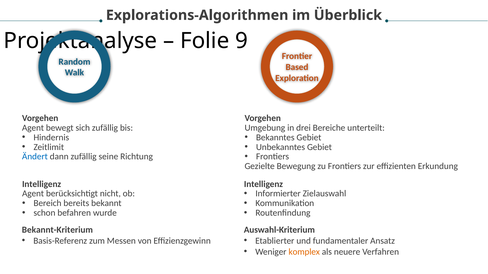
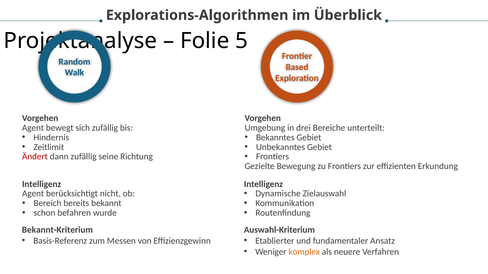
9: 9 -> 5
Ändert colour: blue -> red
Informierter: Informierter -> Dynamische
